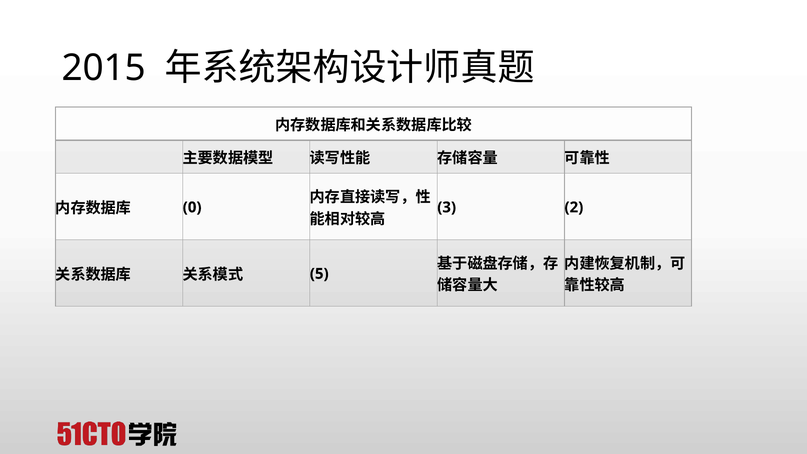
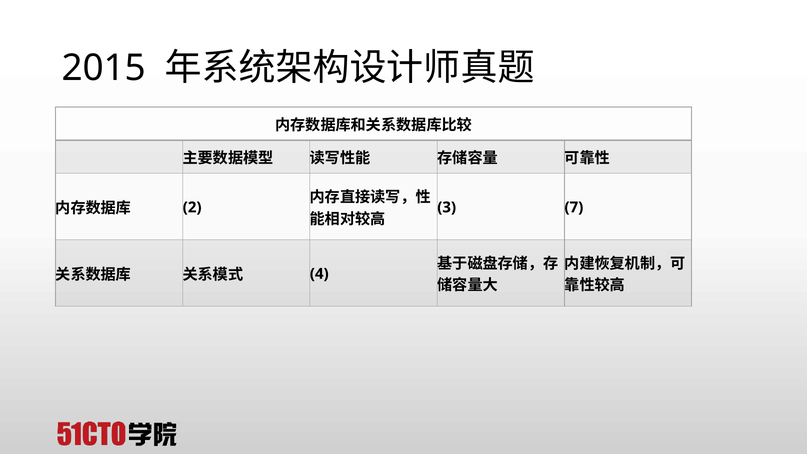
0: 0 -> 2
2: 2 -> 7
5: 5 -> 4
